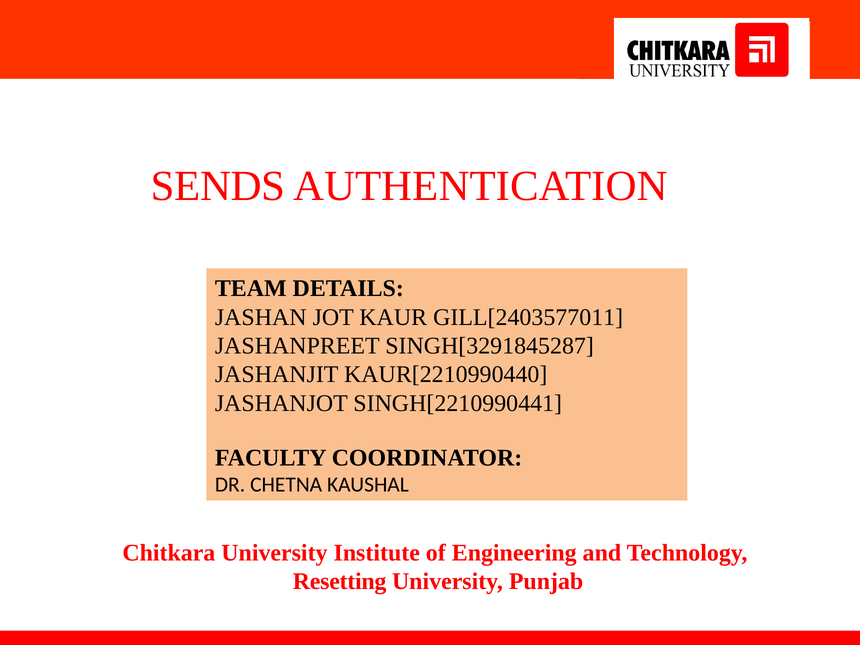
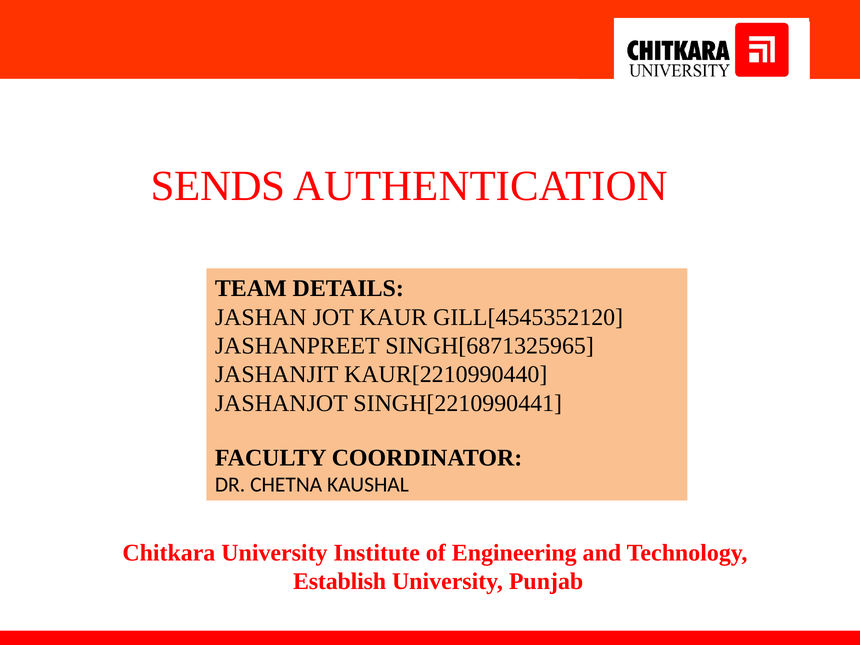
GILL[2403577011: GILL[2403577011 -> GILL[4545352120
SINGH[3291845287: SINGH[3291845287 -> SINGH[6871325965
Resetting: Resetting -> Establish
